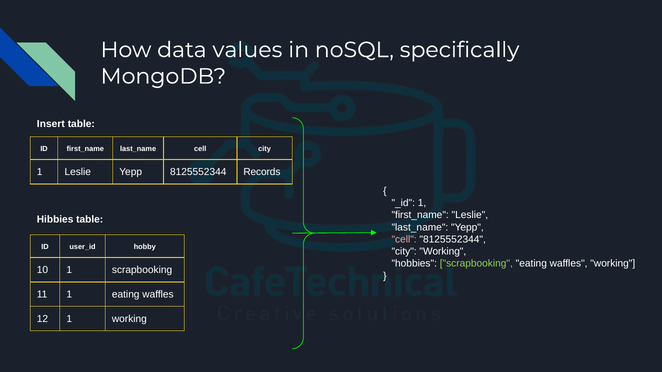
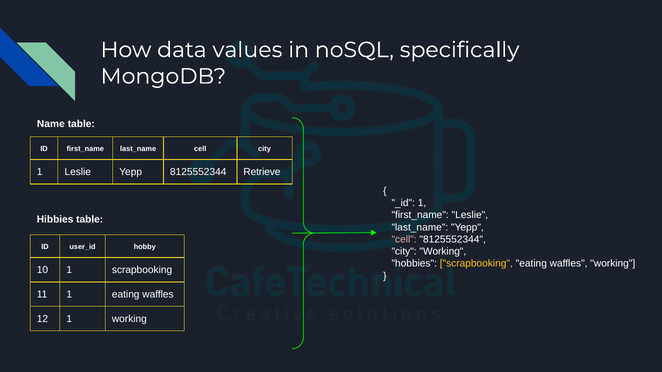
Insert: Insert -> Name
Records: Records -> Retrieve
scrapbooking at (476, 264) colour: light green -> yellow
